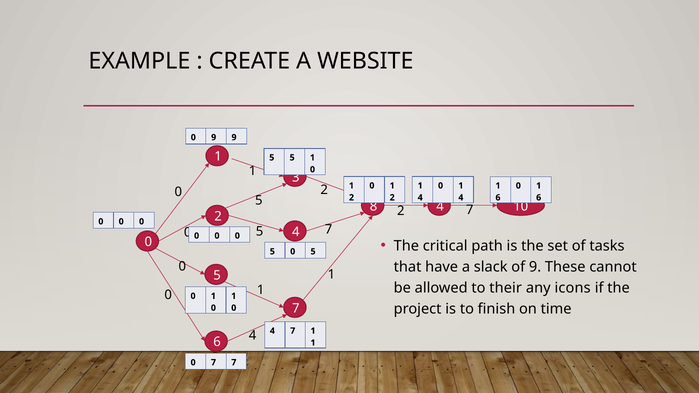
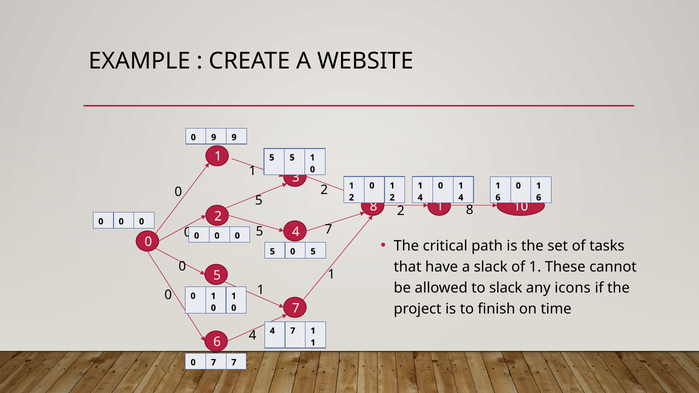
8 4: 4 -> 1
7 at (470, 210): 7 -> 8
of 9: 9 -> 1
to their: their -> slack
